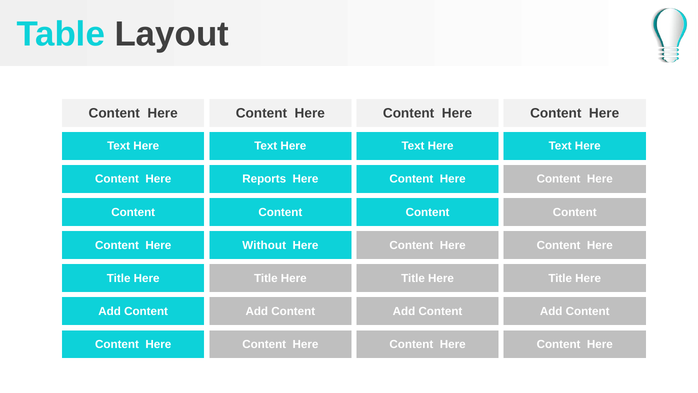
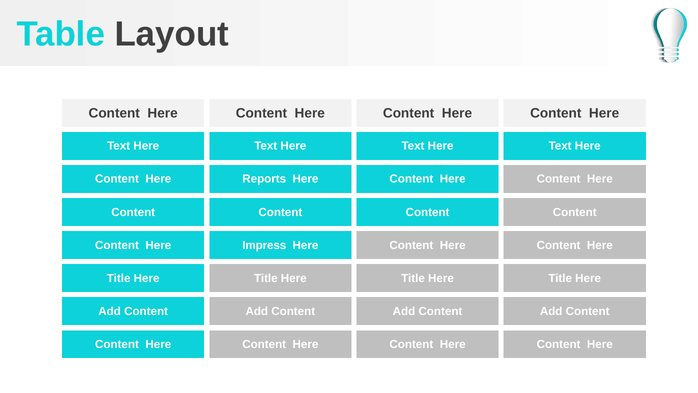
Without: Without -> Impress
